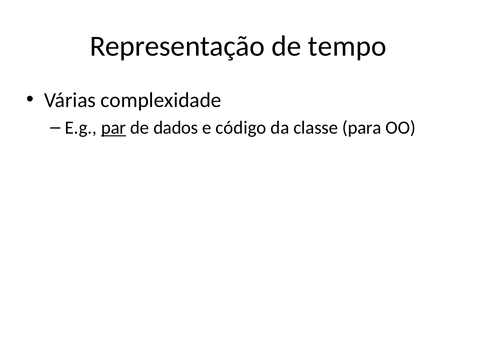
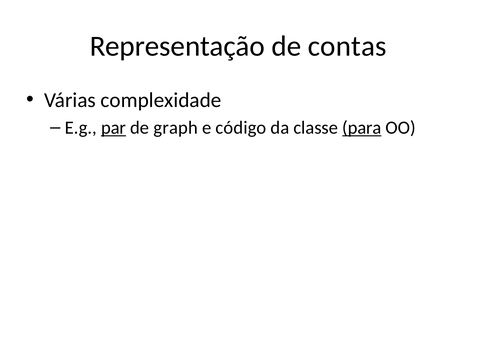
tempo: tempo -> contas
dados: dados -> graph
para underline: none -> present
